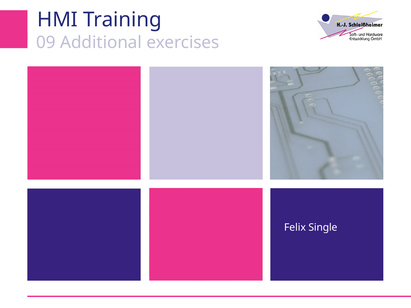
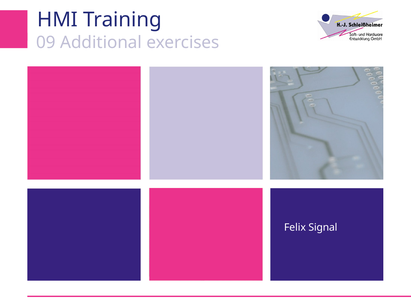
Single: Single -> Signal
